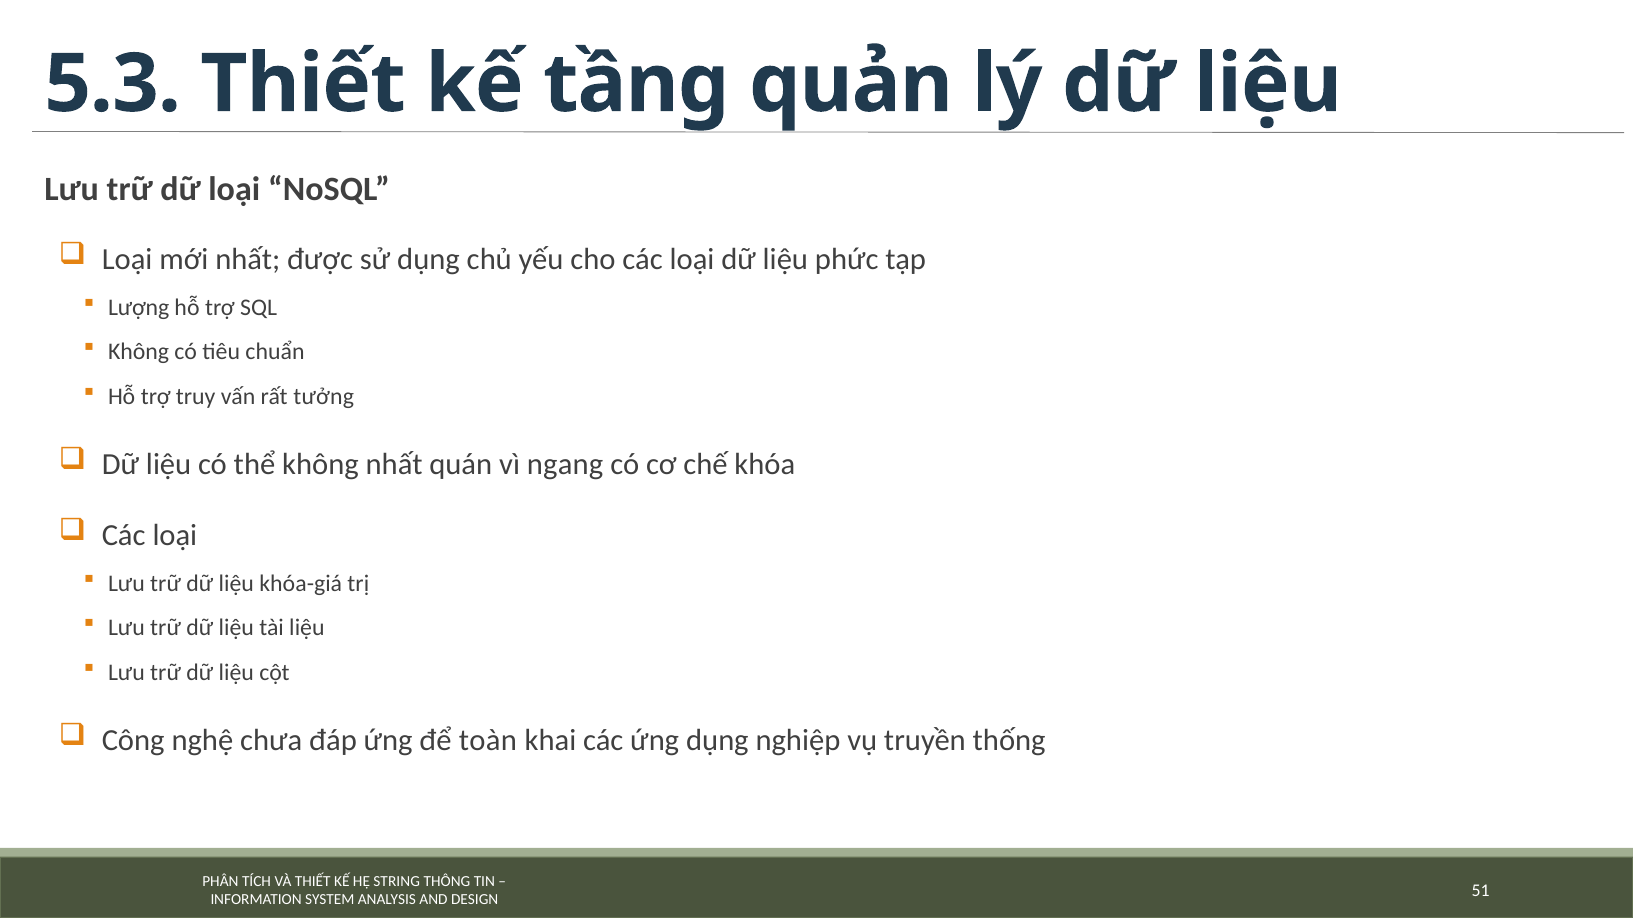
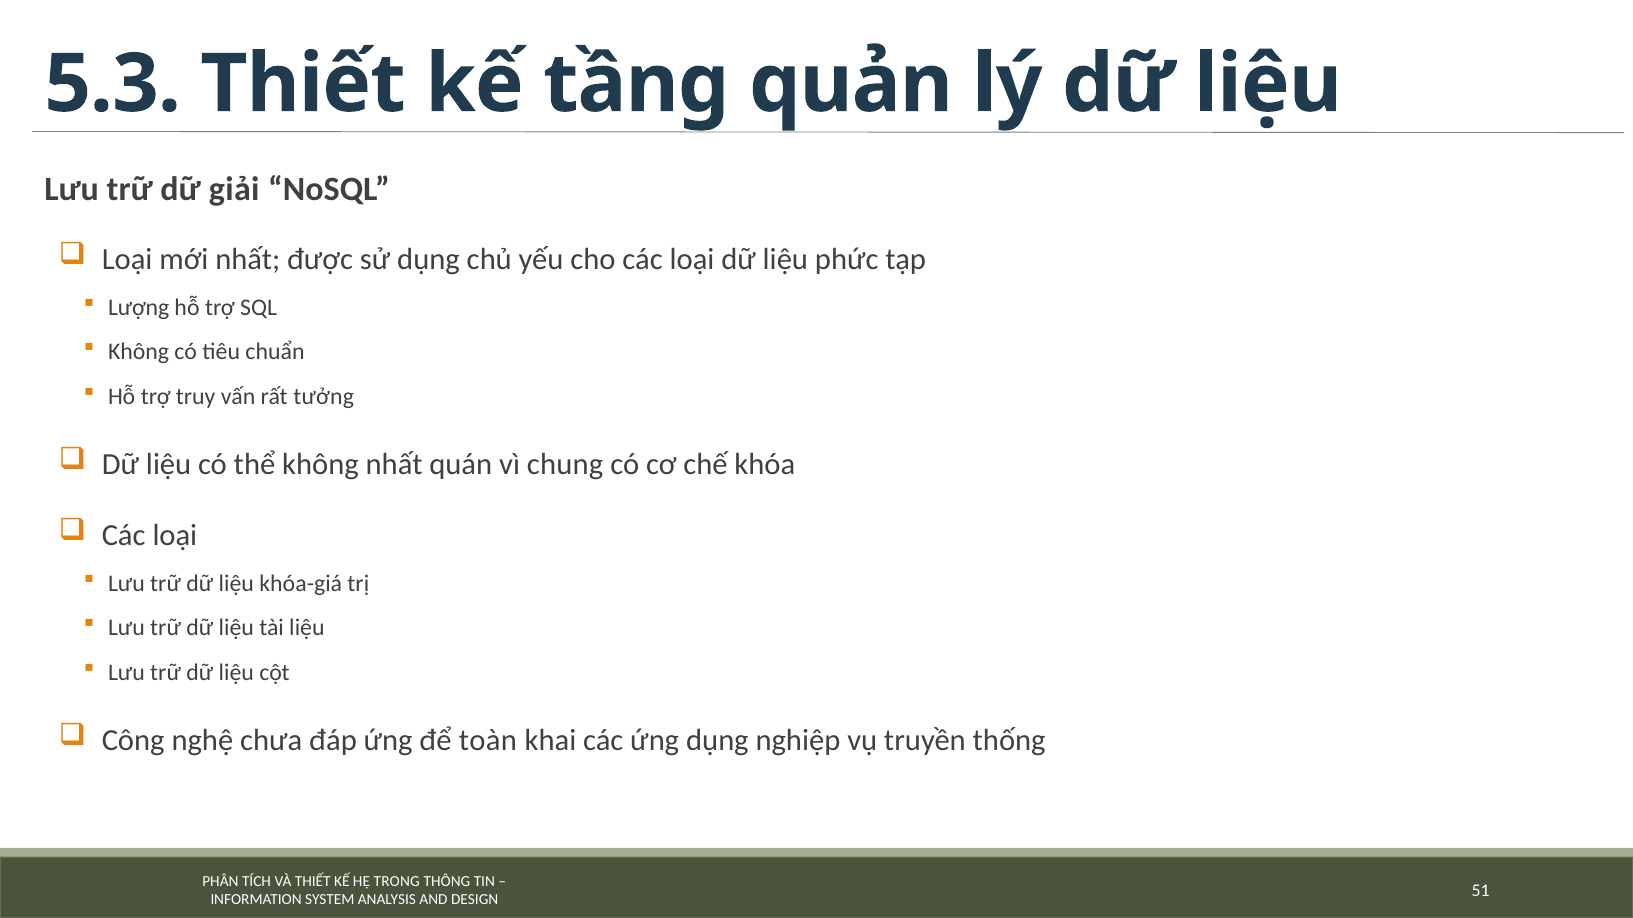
dữ loại: loại -> giải
ngang: ngang -> chung
STRING: STRING -> TRONG
